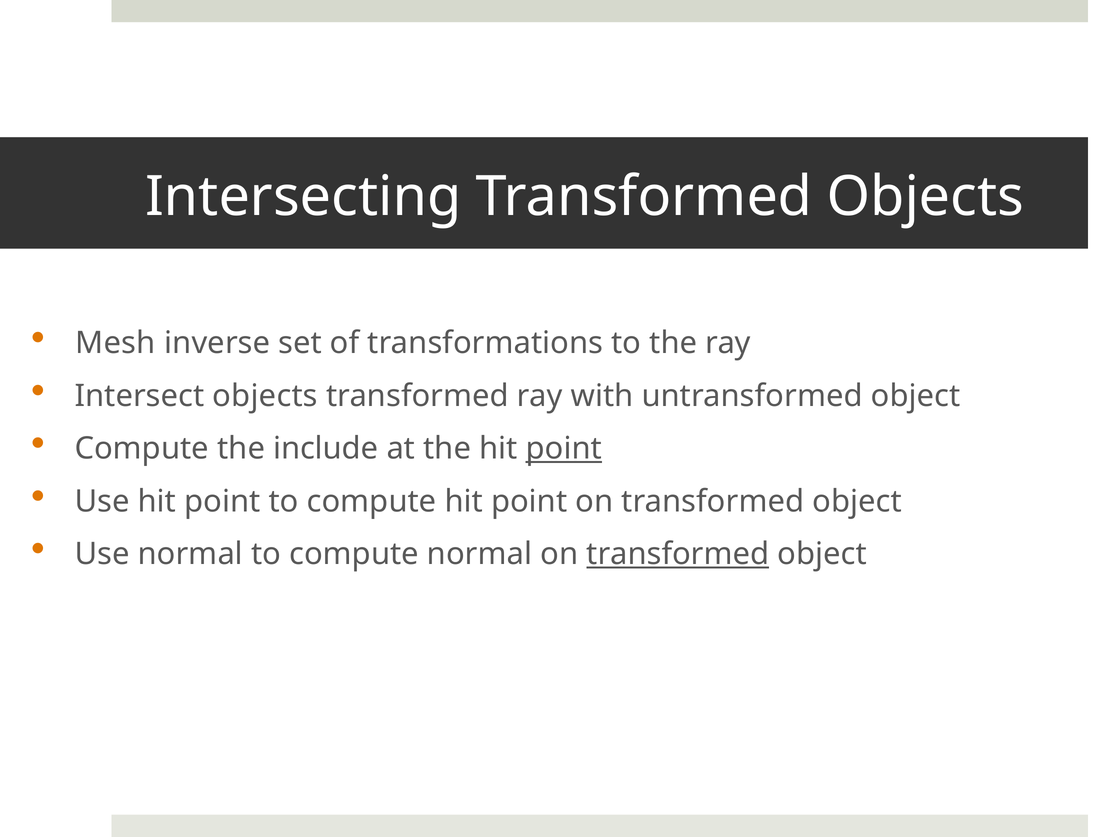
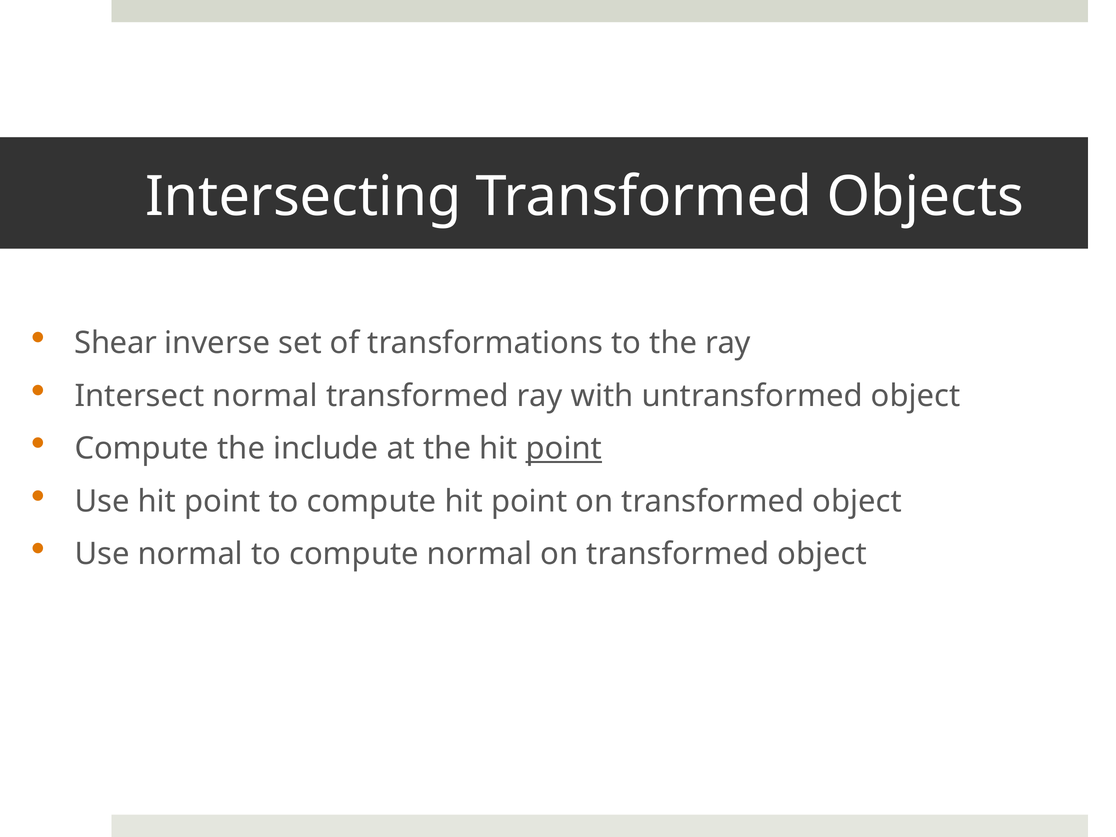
Mesh: Mesh -> Shear
Intersect objects: objects -> normal
transformed at (678, 554) underline: present -> none
